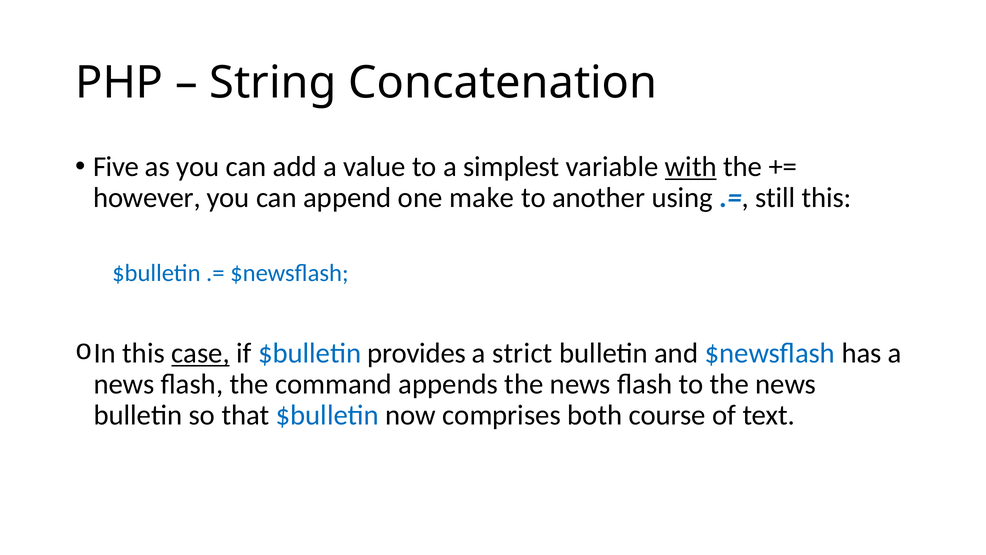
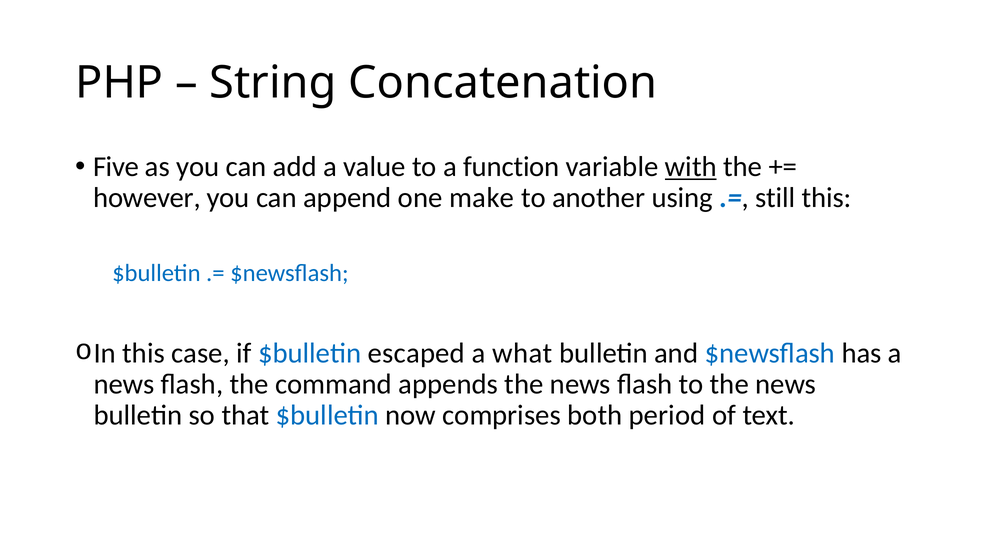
simplest: simplest -> function
case underline: present -> none
provides: provides -> escaped
strict: strict -> what
course: course -> period
